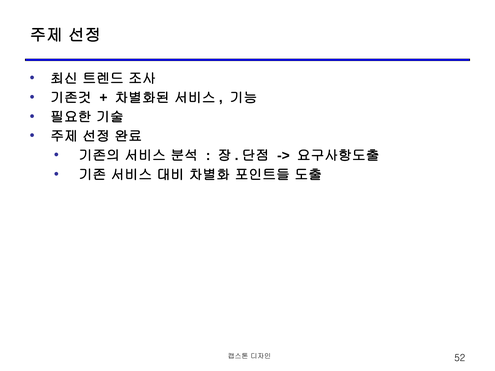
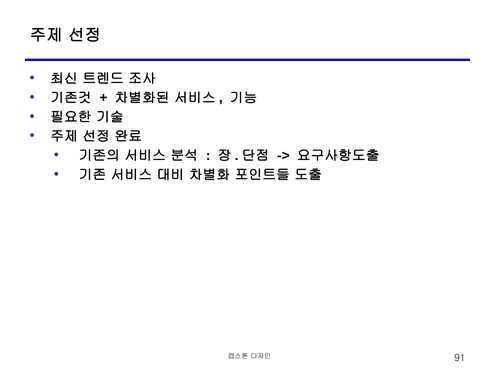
52: 52 -> 91
